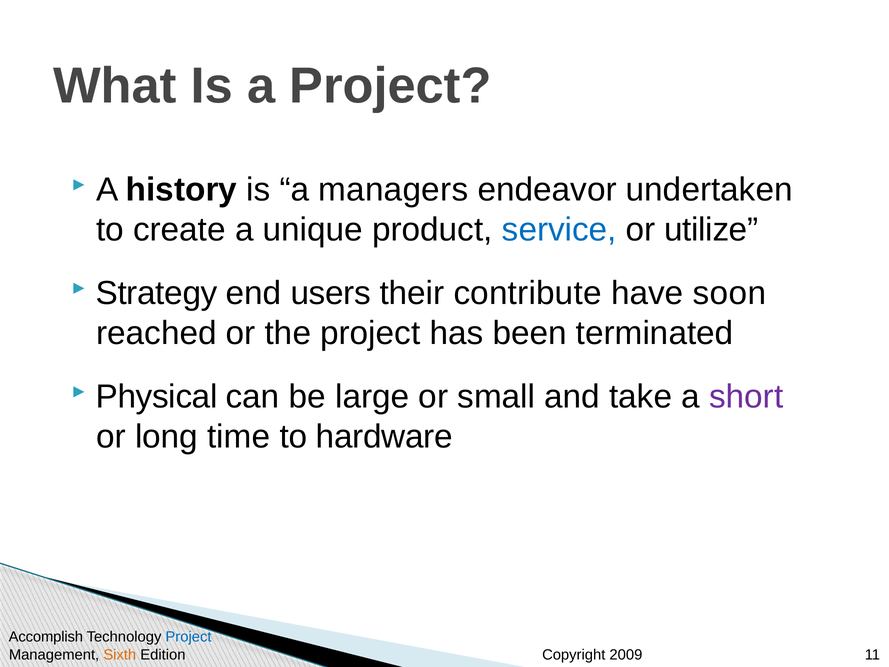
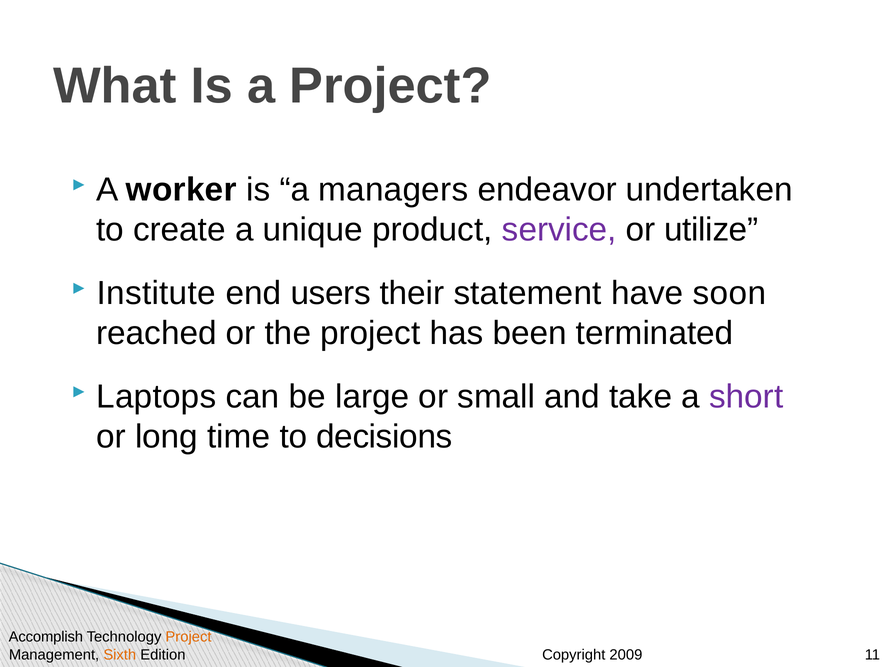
history: history -> worker
service colour: blue -> purple
Strategy: Strategy -> Institute
contribute: contribute -> statement
Physical: Physical -> Laptops
hardware: hardware -> decisions
Project at (189, 637) colour: blue -> orange
